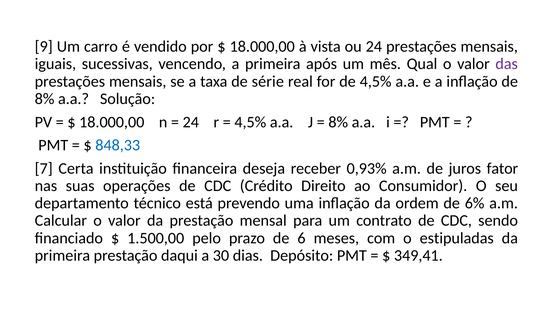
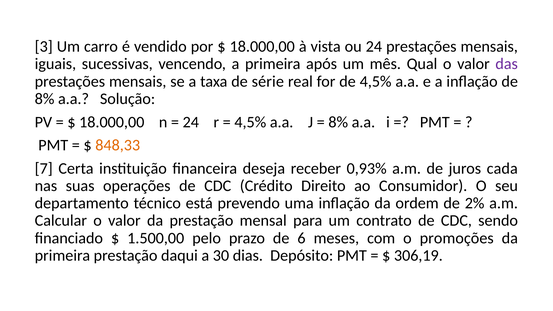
9: 9 -> 3
848,33 colour: blue -> orange
fator: fator -> cada
6%: 6% -> 2%
estipuladas: estipuladas -> promoções
349,41: 349,41 -> 306,19
